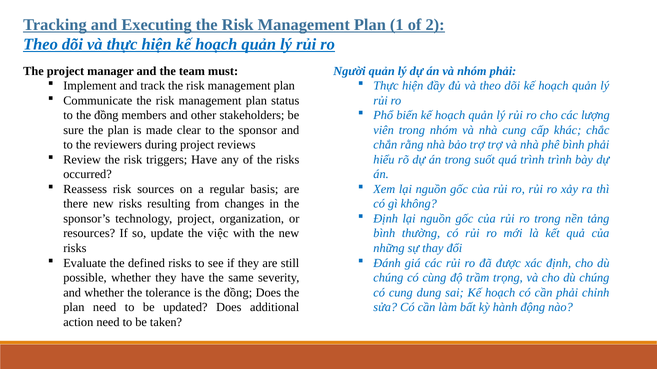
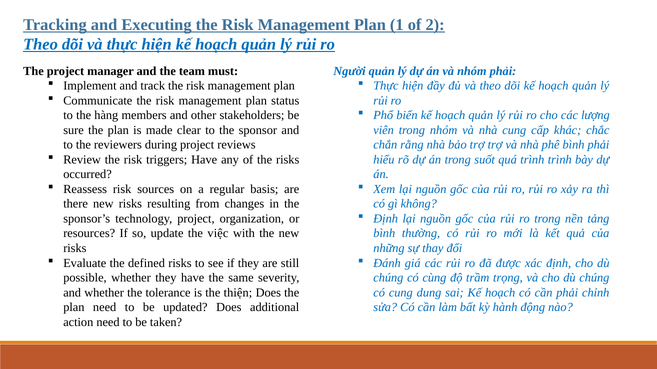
to the đồng: đồng -> hàng
is the đồng: đồng -> thiện
